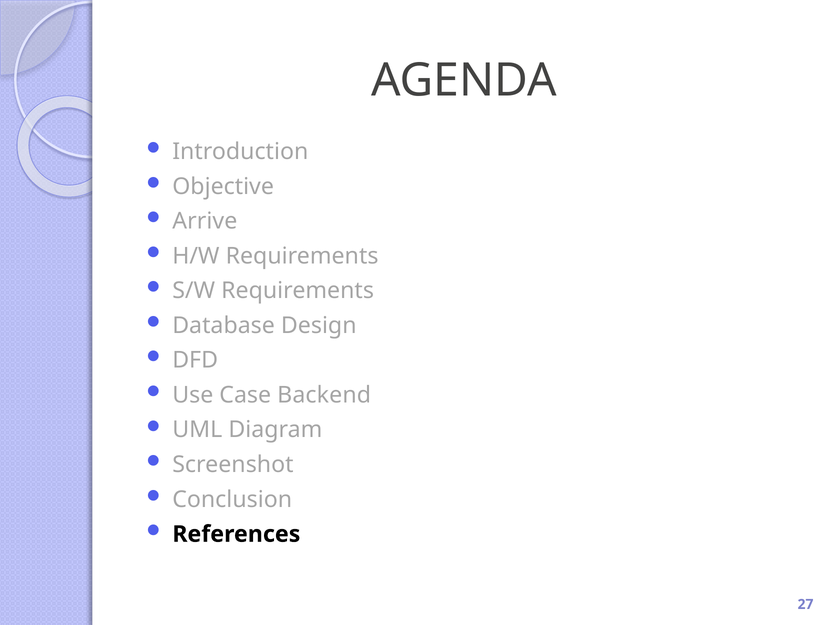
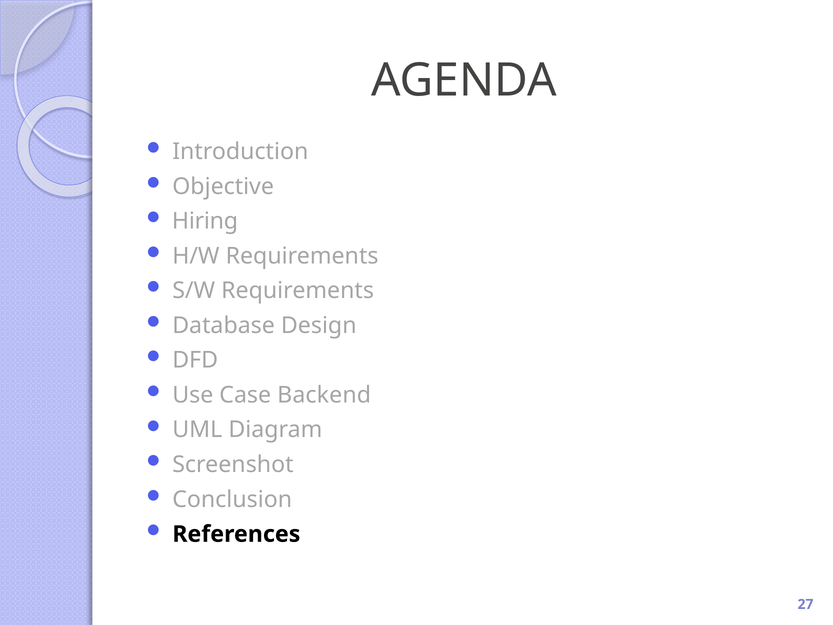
Arrive: Arrive -> Hiring
